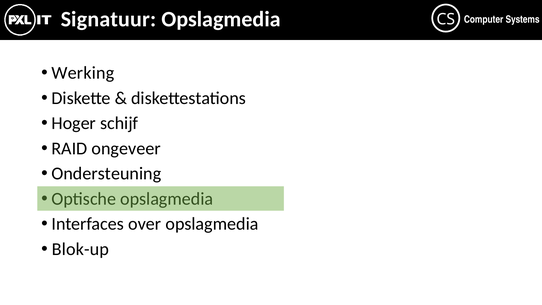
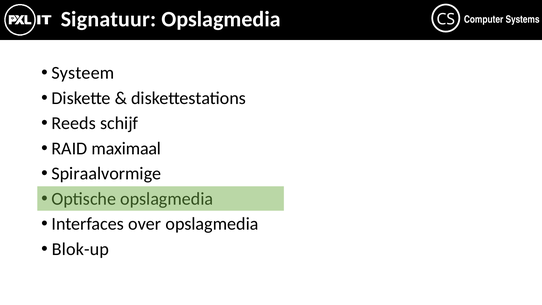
Werking: Werking -> Systeem
Hoger: Hoger -> Reeds
ongeveer: ongeveer -> maximaal
Ondersteuning: Ondersteuning -> Spiraalvormige
